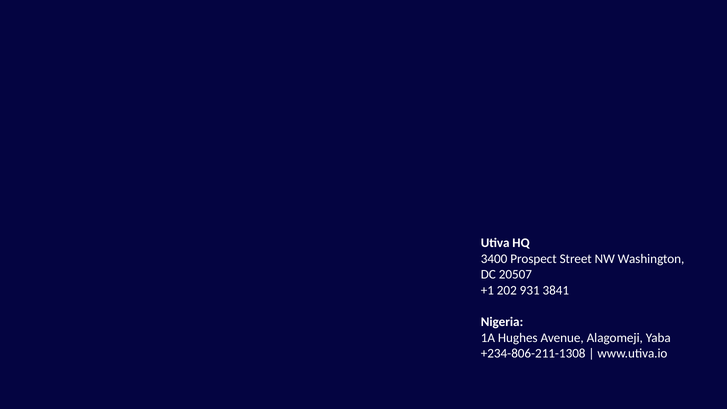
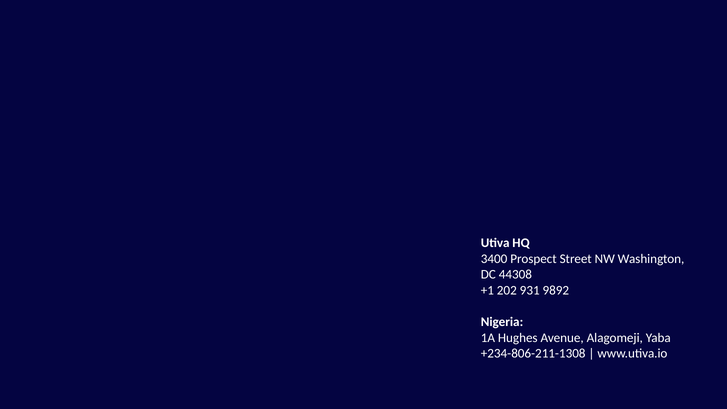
20507: 20507 -> 44308
3841: 3841 -> 9892
